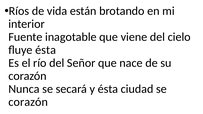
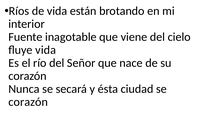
fluye ésta: ésta -> vida
